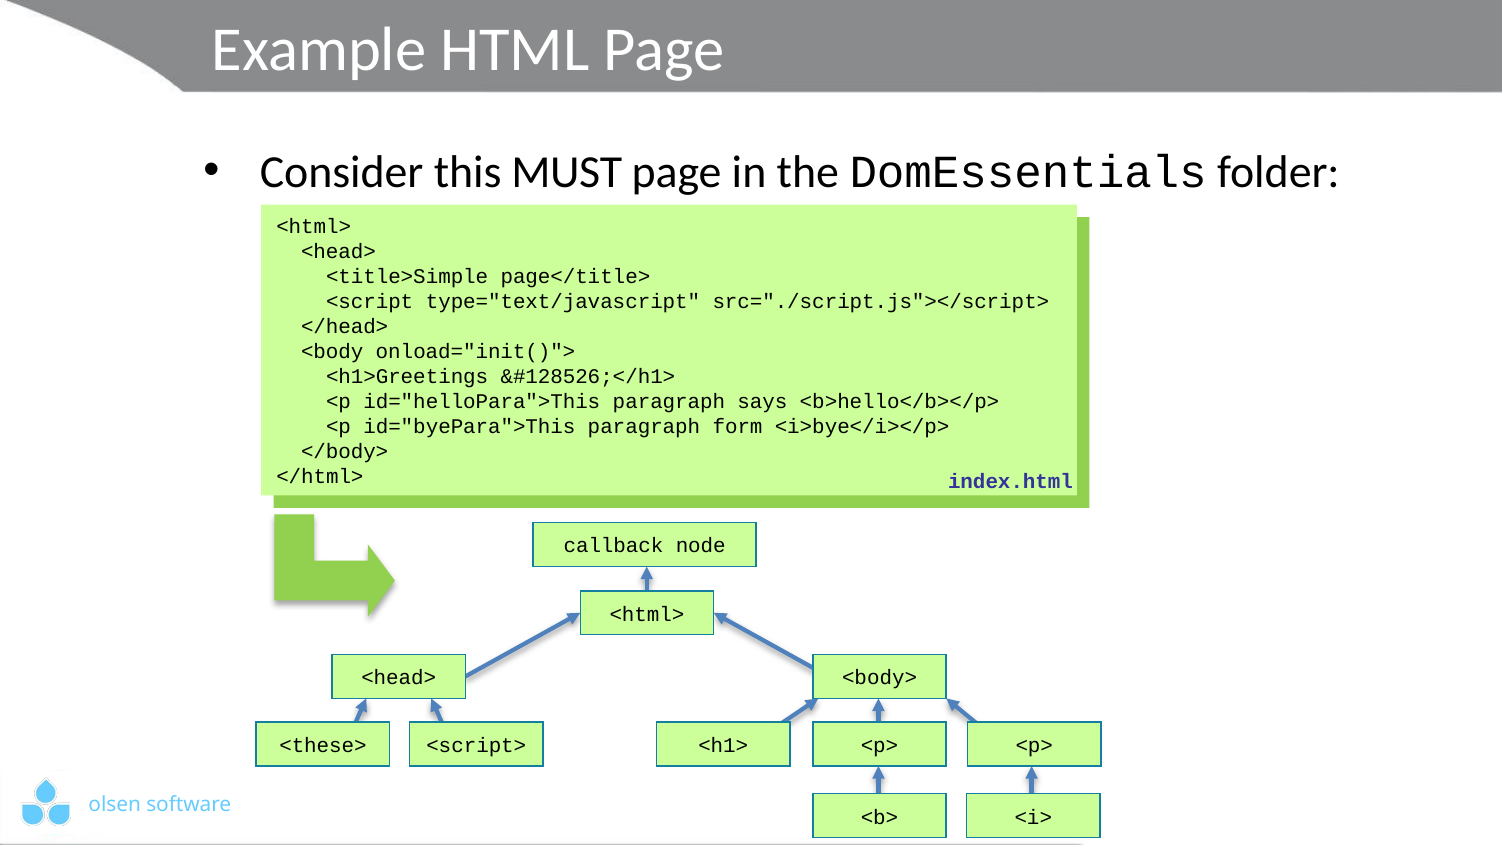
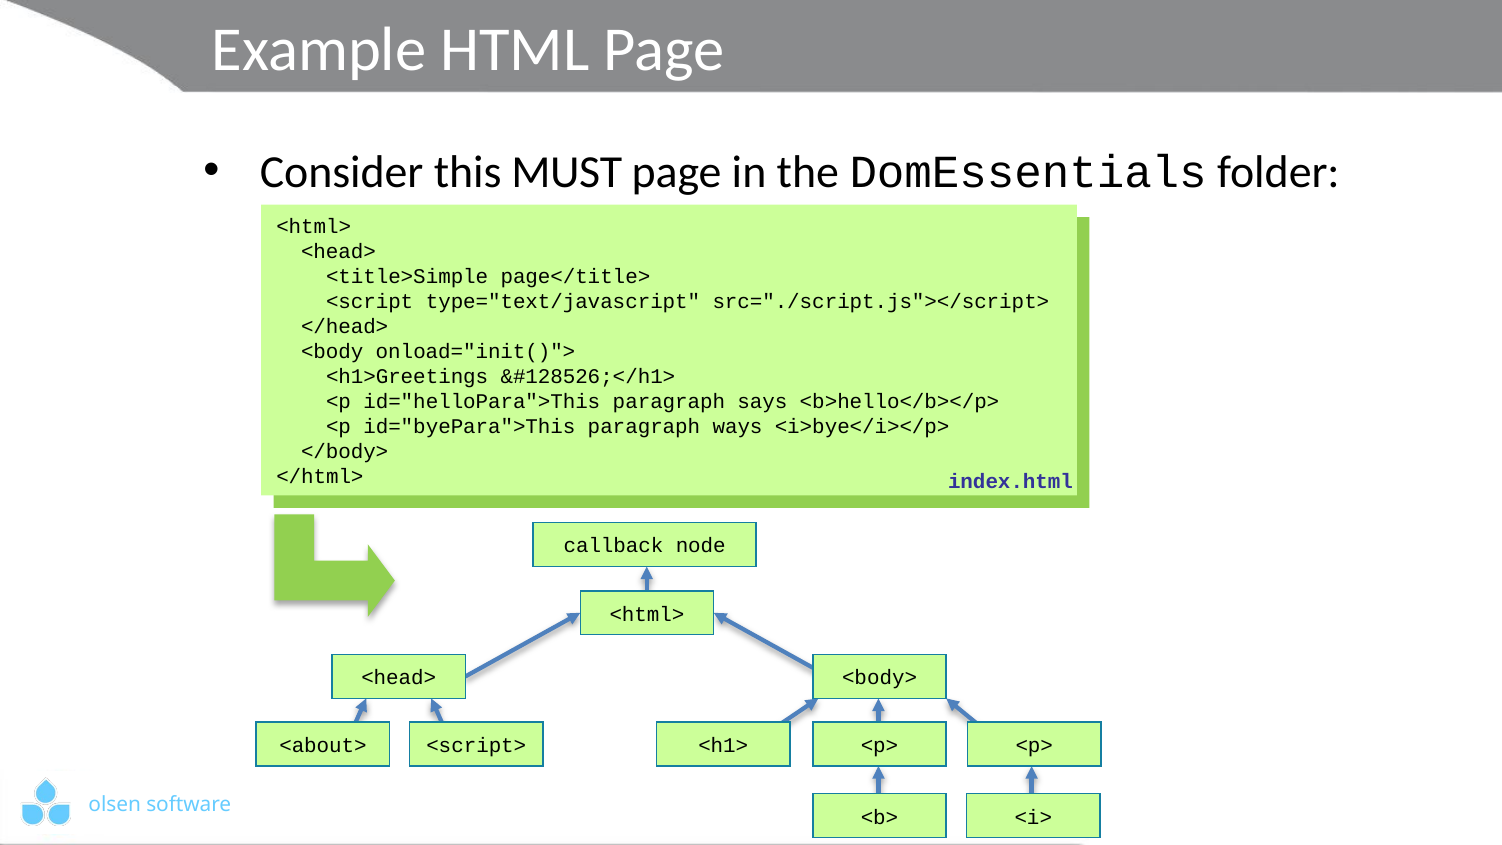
form: form -> ways
<these>: <these> -> <about>
